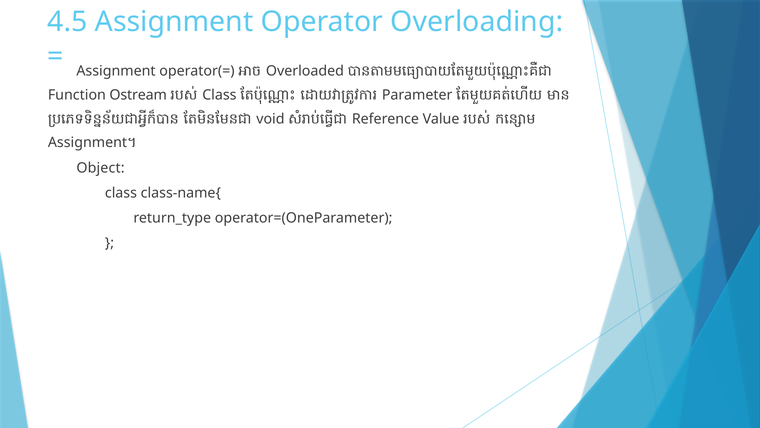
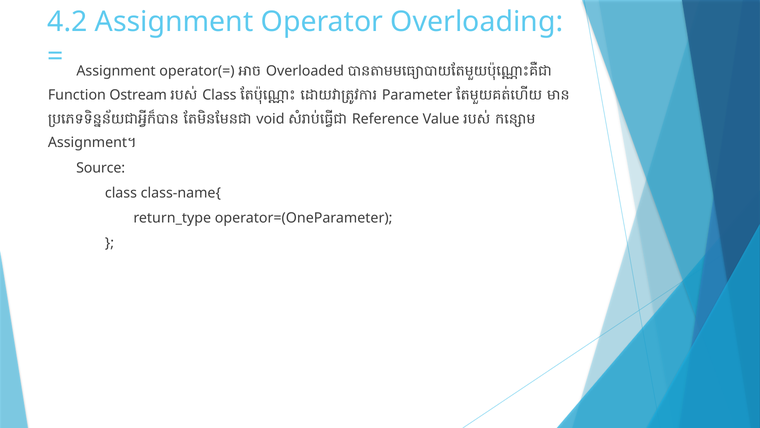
4.5: 4.5 -> 4.2
Object: Object -> Source
